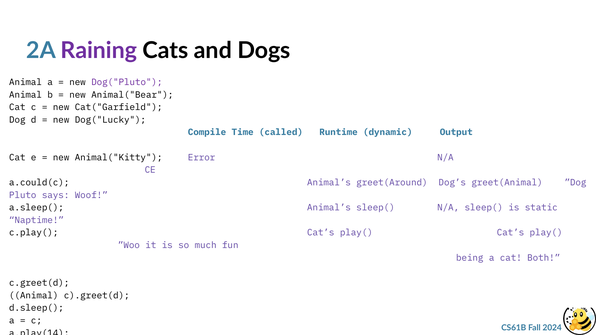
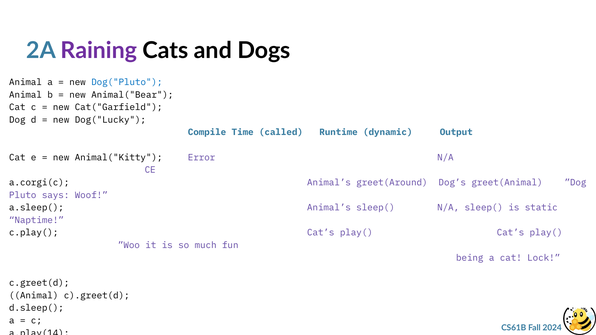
Dog("Pluto colour: purple -> blue
a.could(c: a.could(c -> a.corgi(c
Both: Both -> Lock
